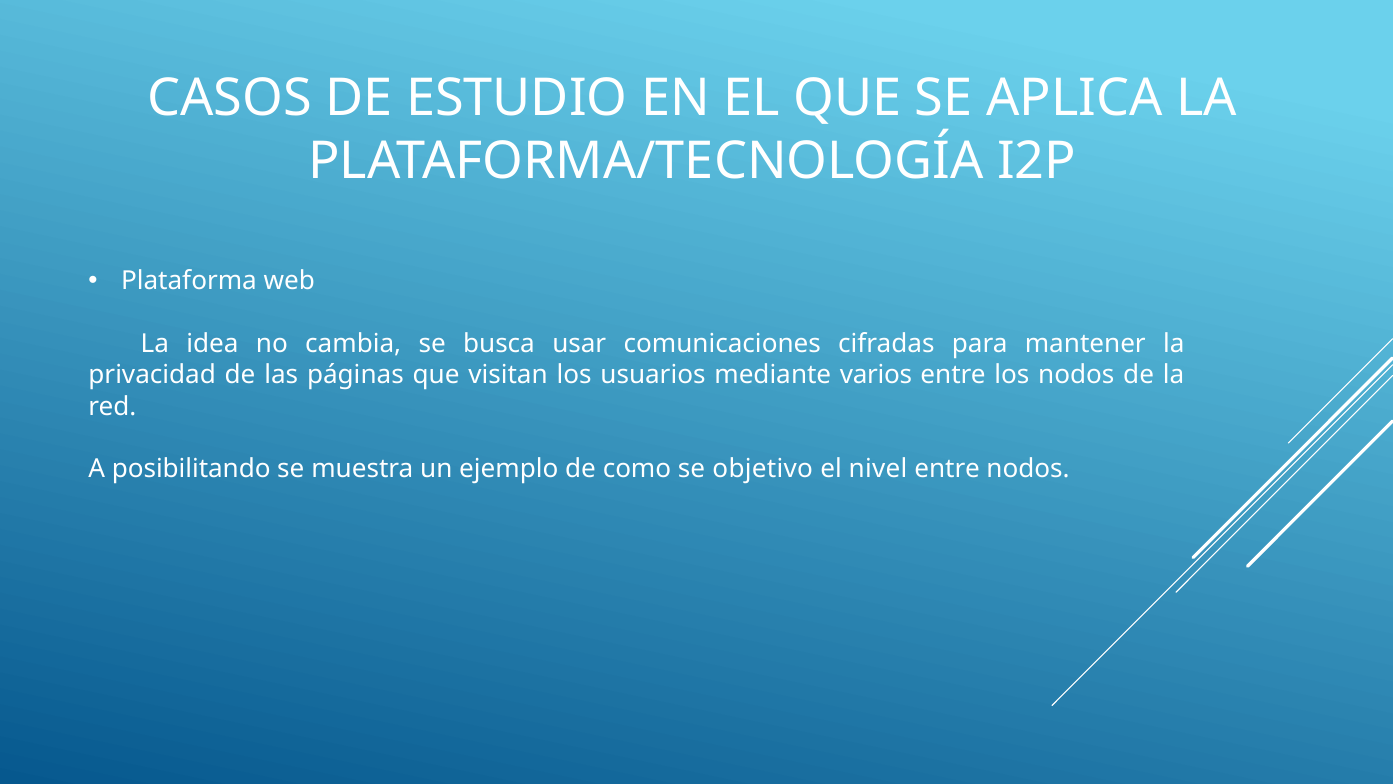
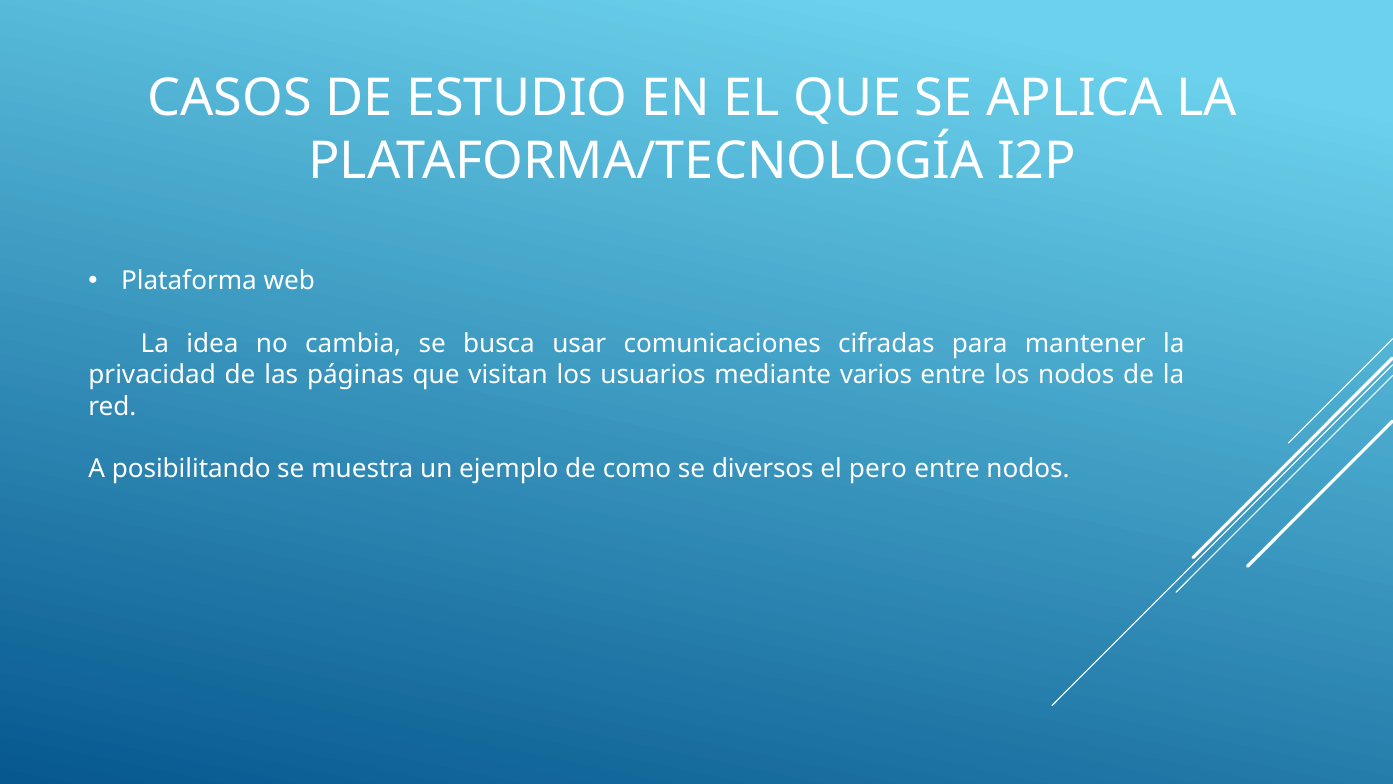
objetivo: objetivo -> diversos
nivel: nivel -> pero
